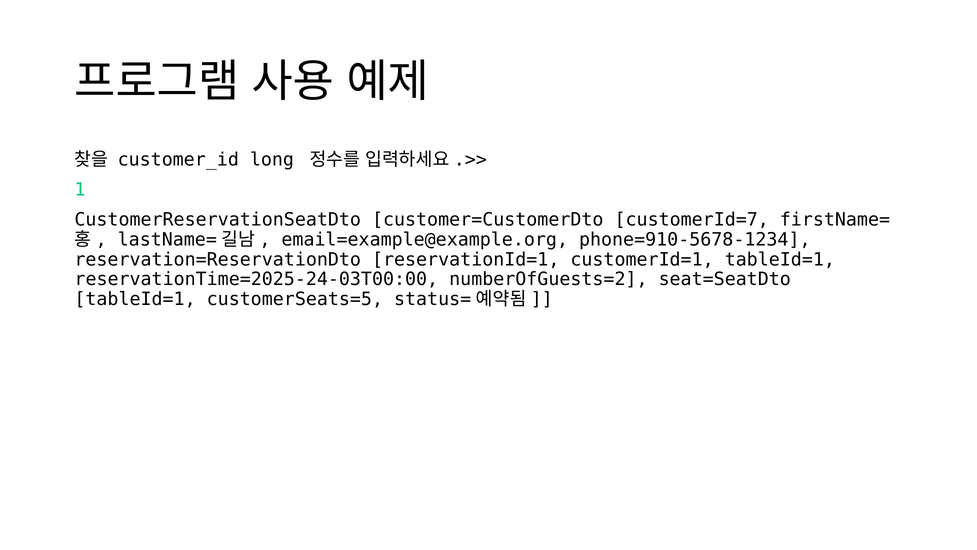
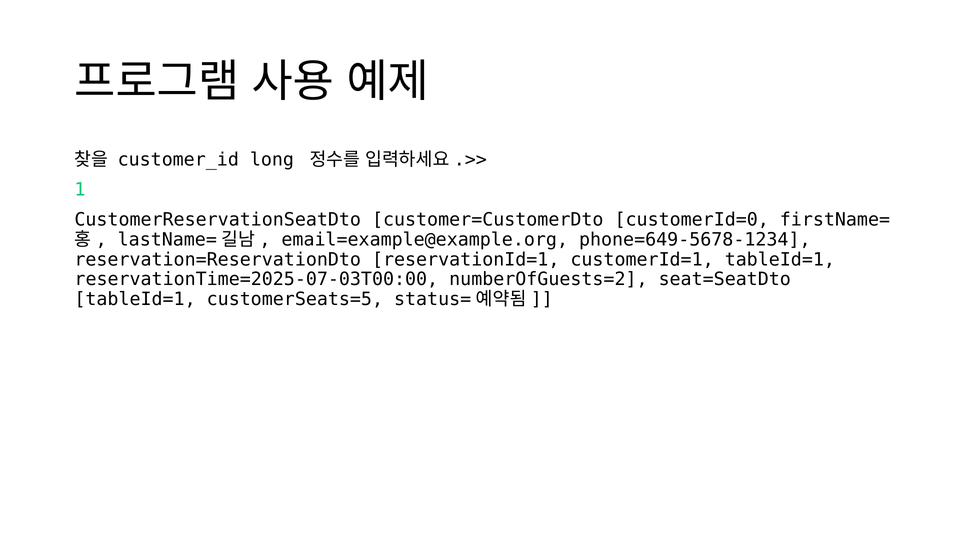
customerId=7: customerId=7 -> customerId=0
phone=910-5678-1234: phone=910-5678-1234 -> phone=649-5678-1234
reservationTime=2025-24-03T00:00: reservationTime=2025-24-03T00:00 -> reservationTime=2025-07-03T00:00
